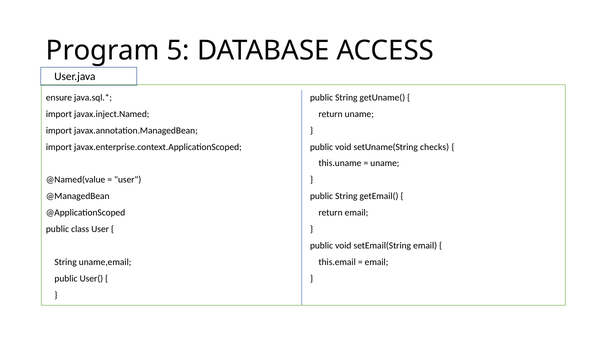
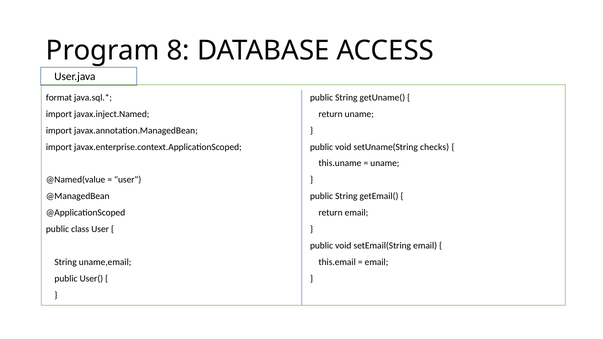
5: 5 -> 8
ensure: ensure -> format
